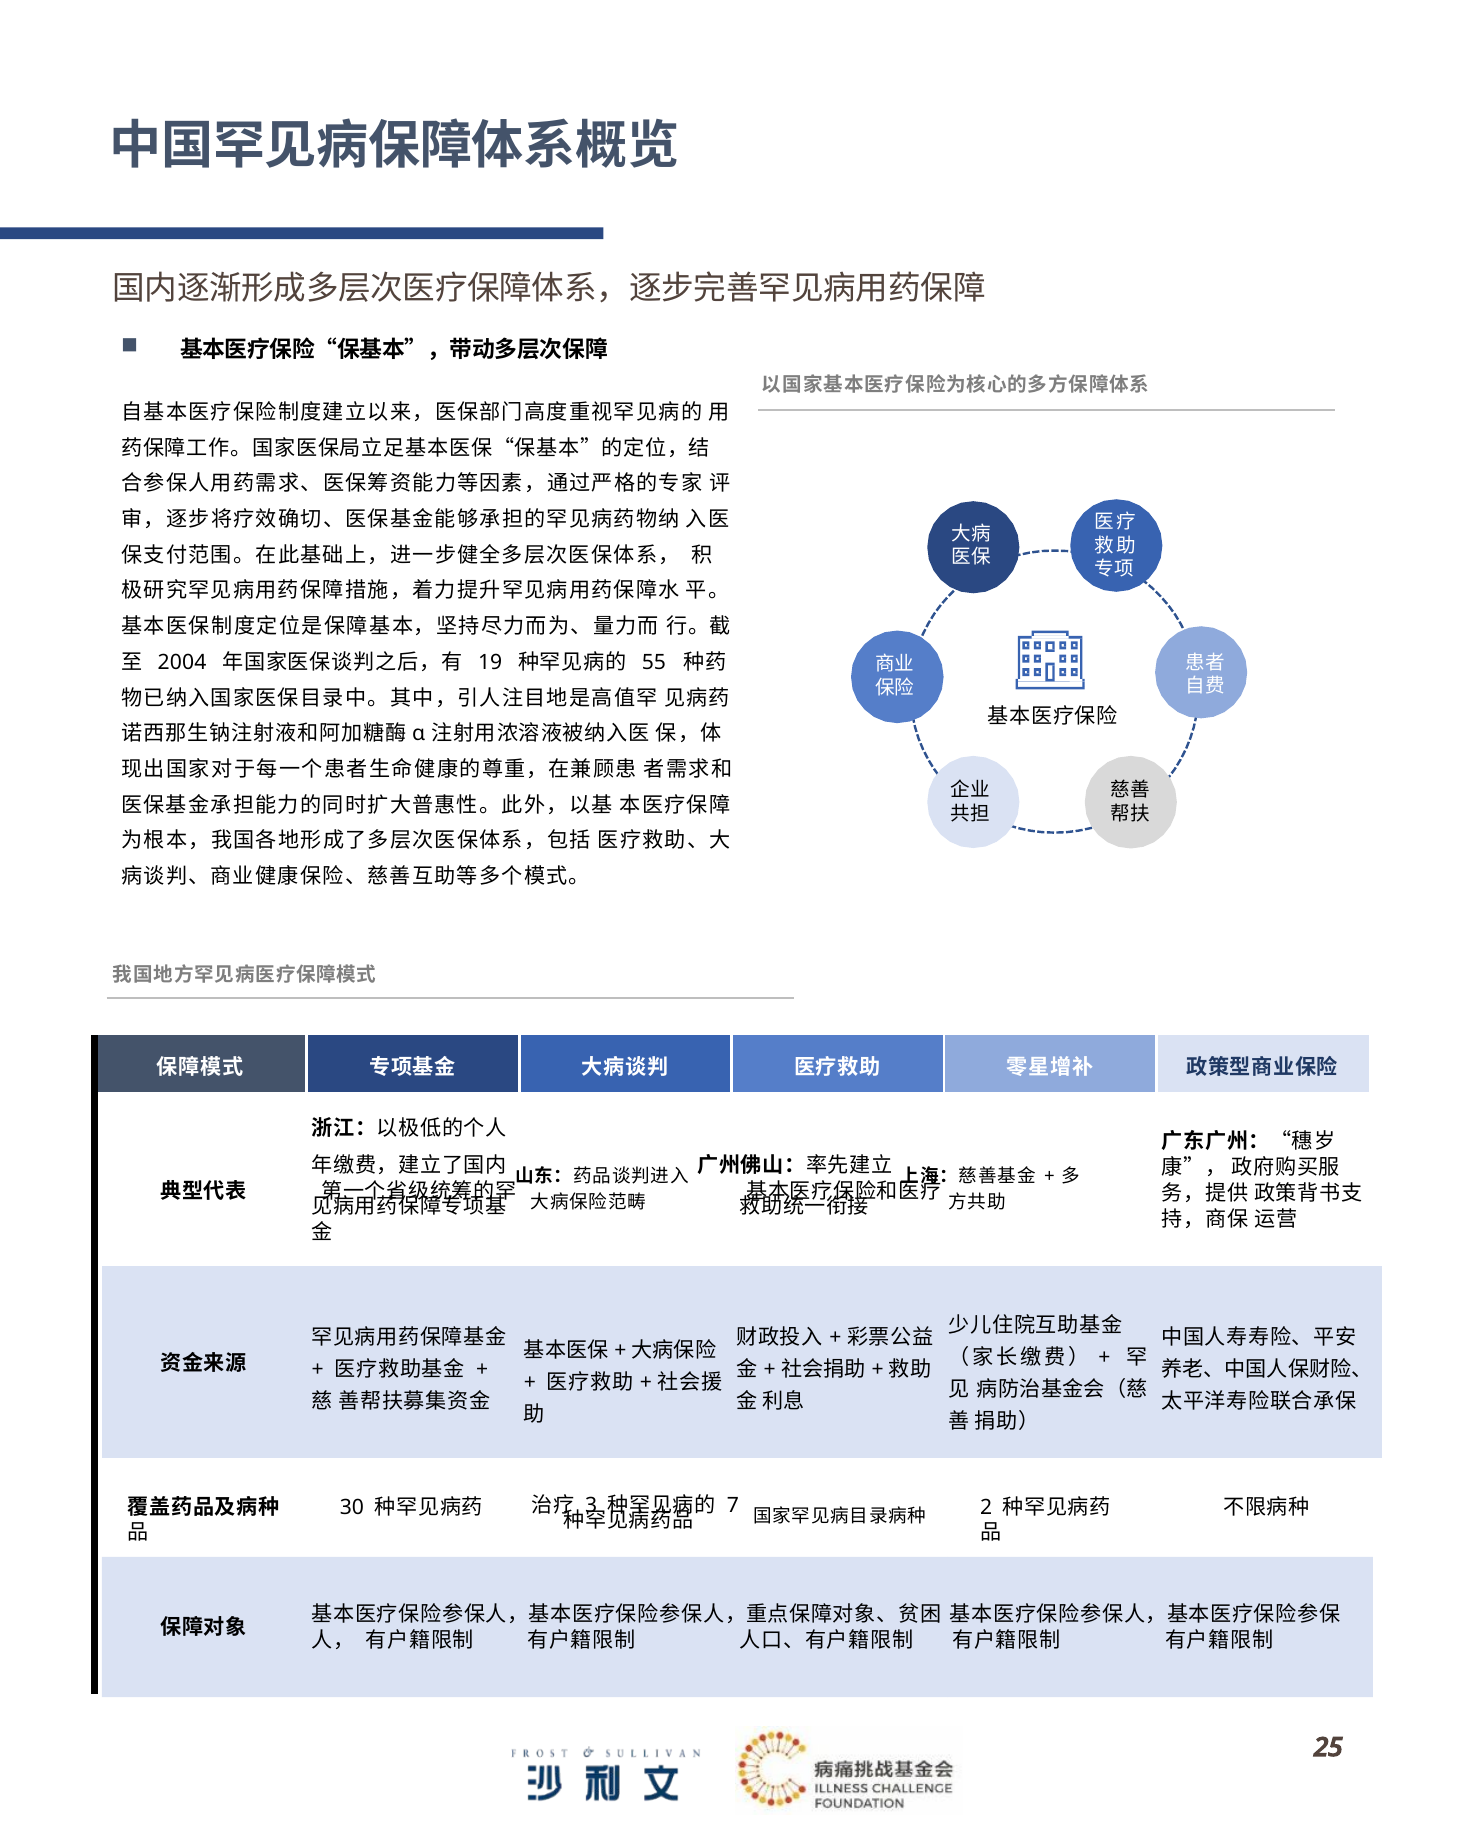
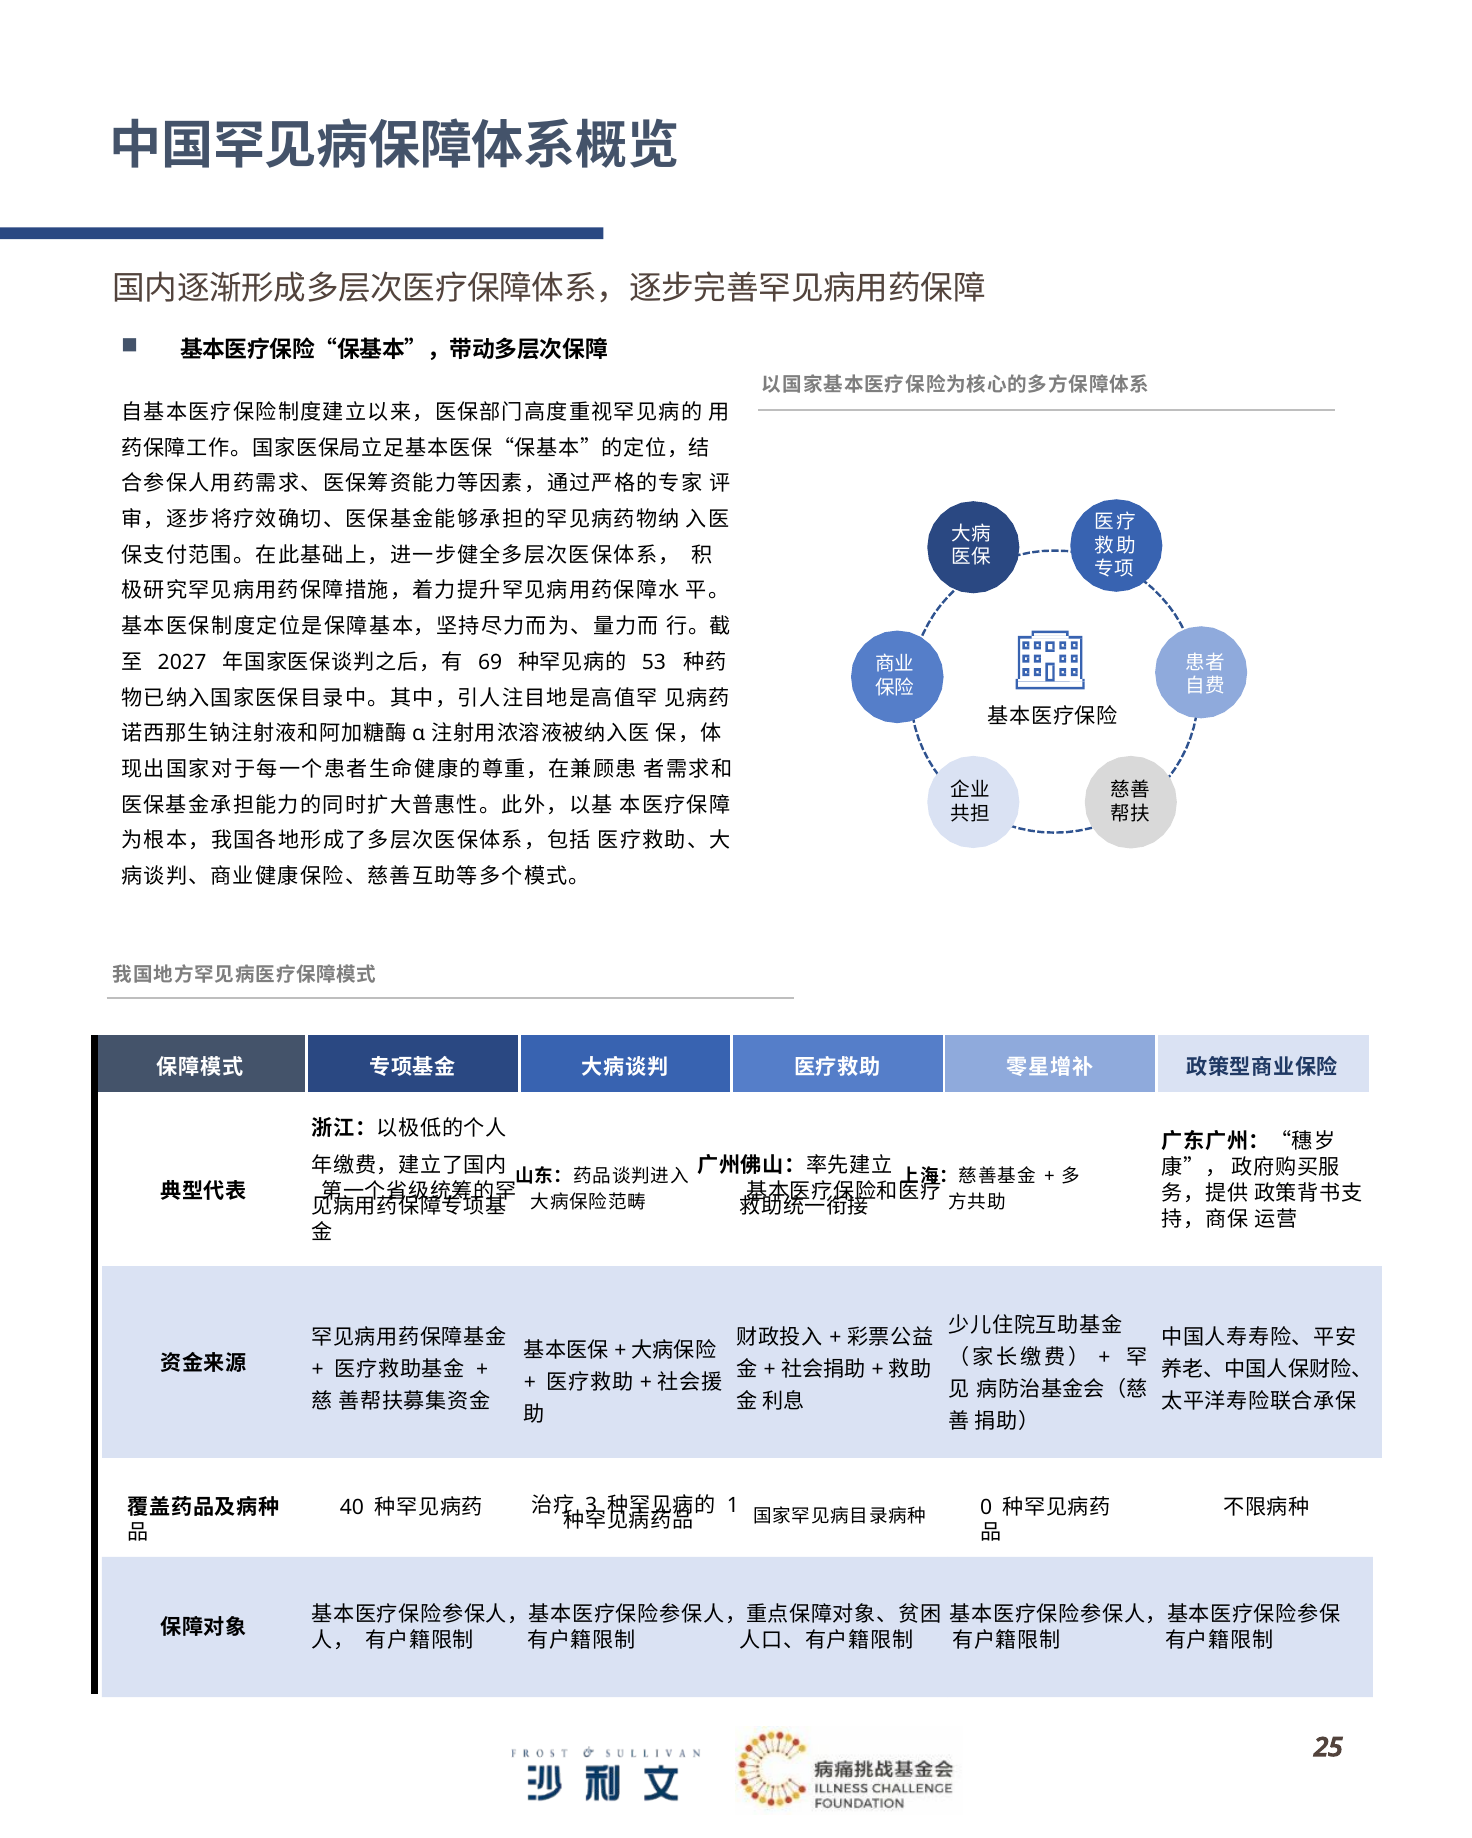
2004: 2004 -> 2027
19: 19 -> 69
55: 55 -> 53
7: 7 -> 1
2: 2 -> 0
30: 30 -> 40
